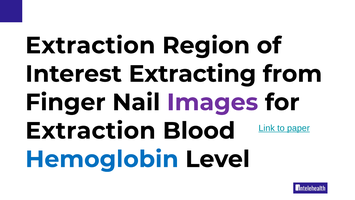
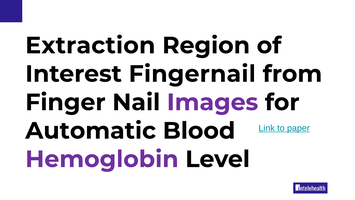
Extracting: Extracting -> Fingernail
Extraction at (91, 131): Extraction -> Automatic
Hemoglobin colour: blue -> purple
